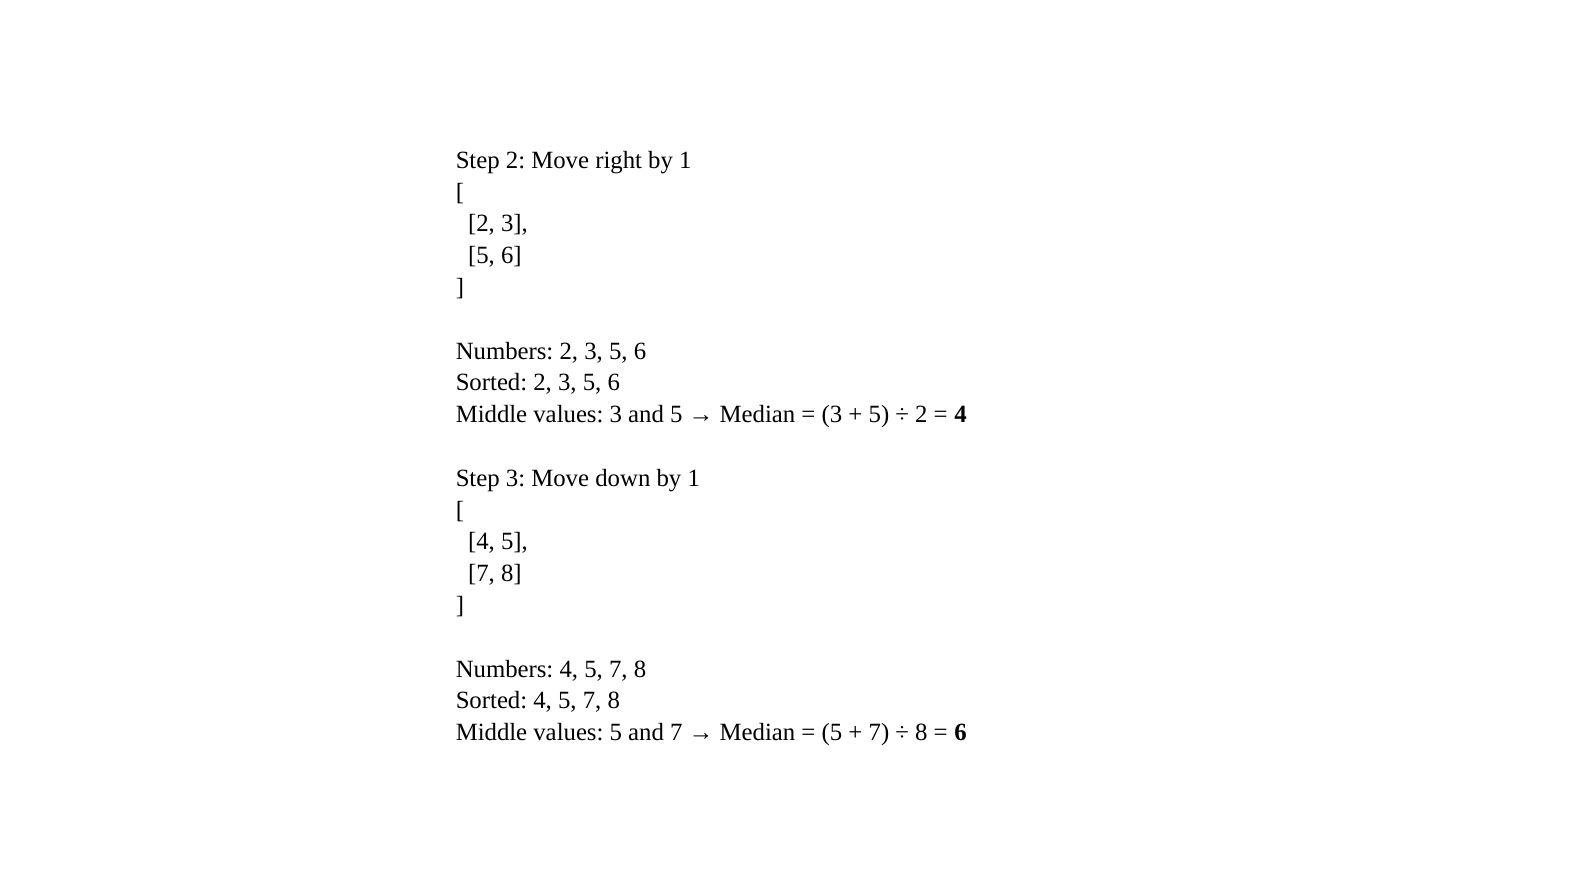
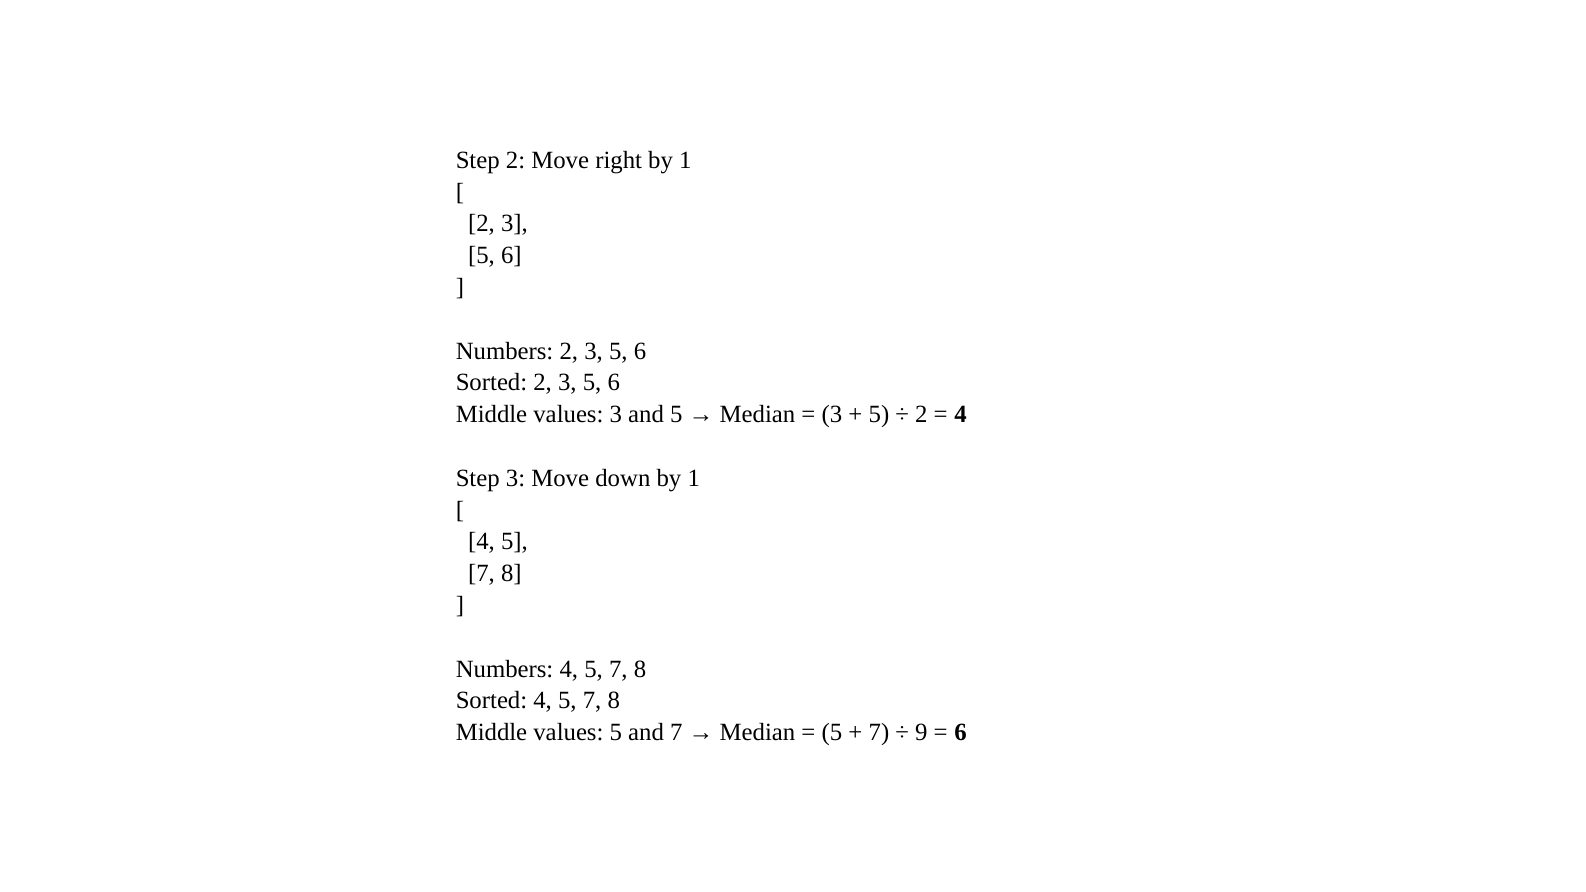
8 at (921, 733): 8 -> 9
